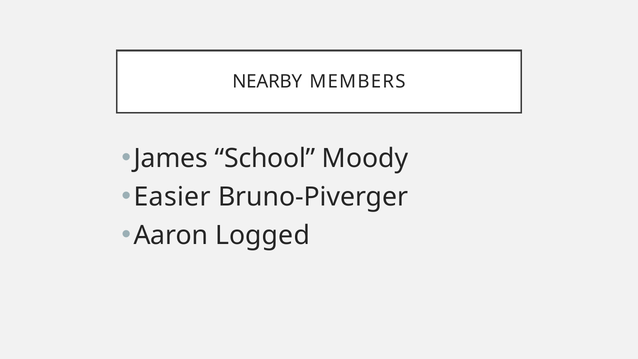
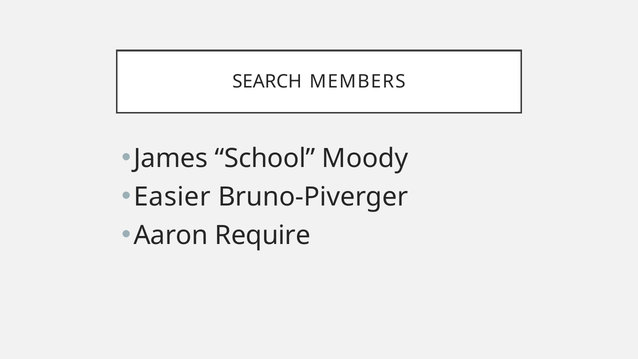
NEARBY: NEARBY -> SEARCH
Logged: Logged -> Require
